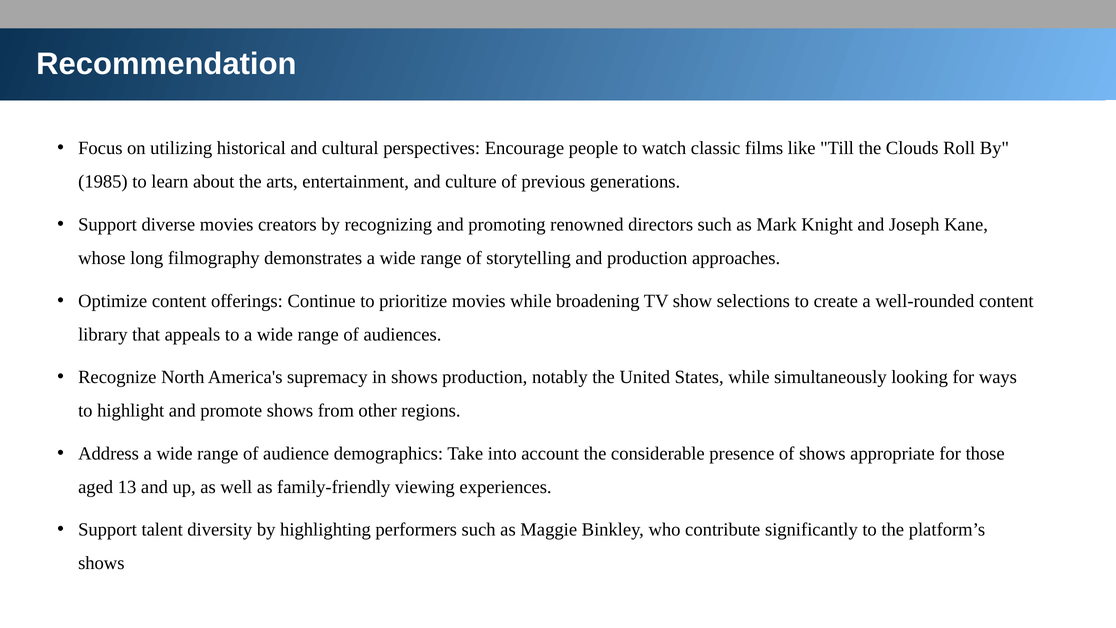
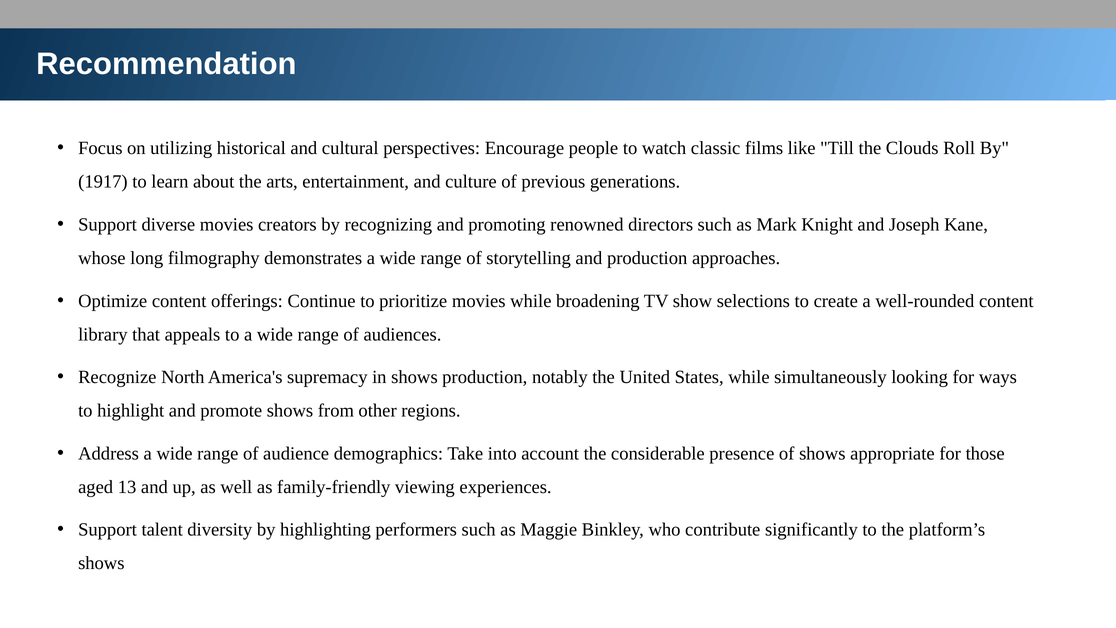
1985: 1985 -> 1917
